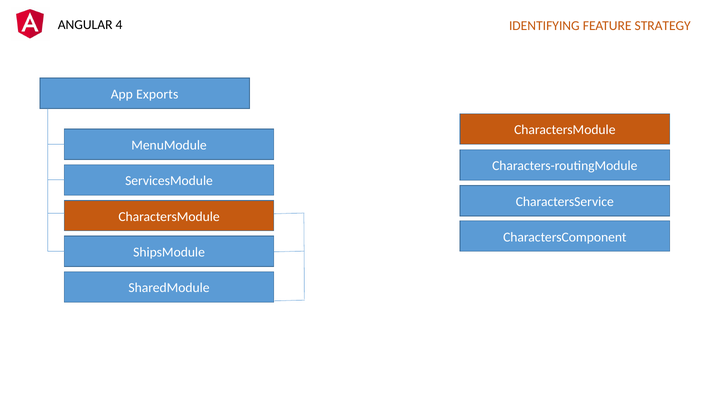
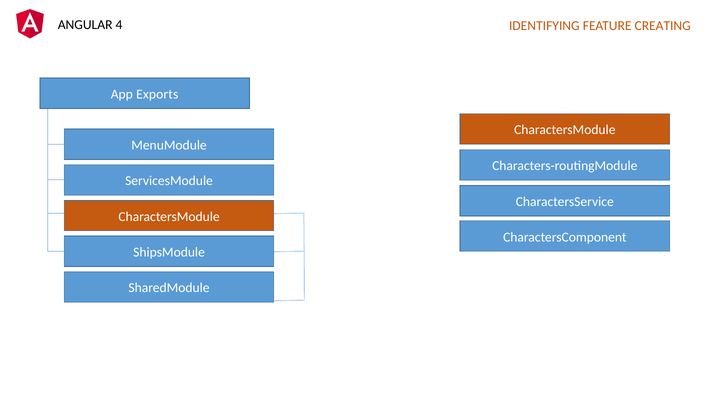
STRATEGY: STRATEGY -> CREATING
